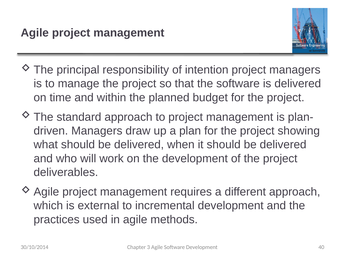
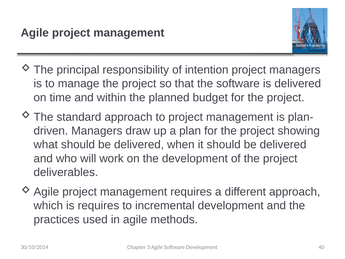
is external: external -> requires
